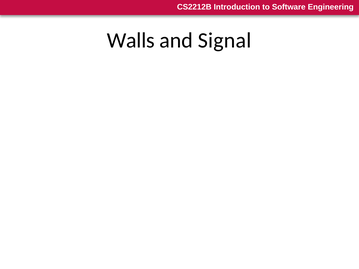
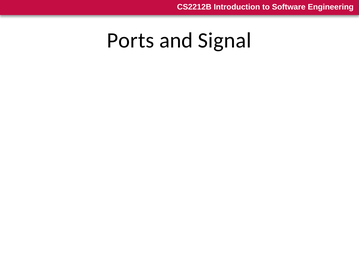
Walls: Walls -> Ports
